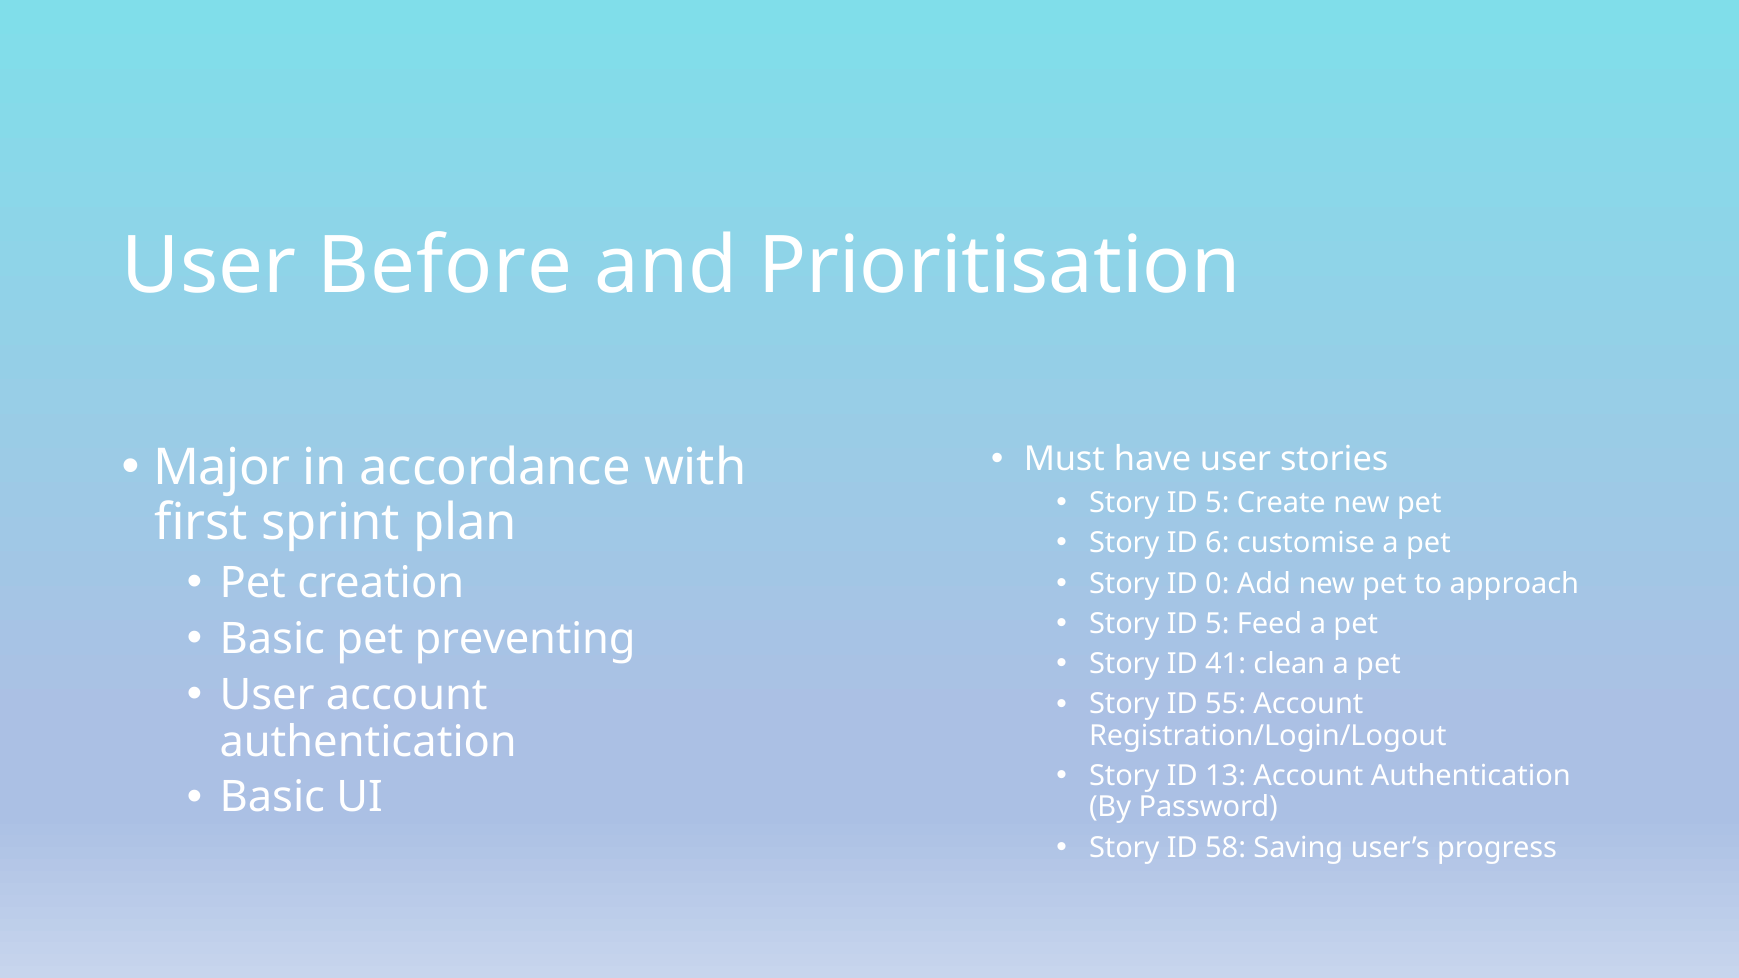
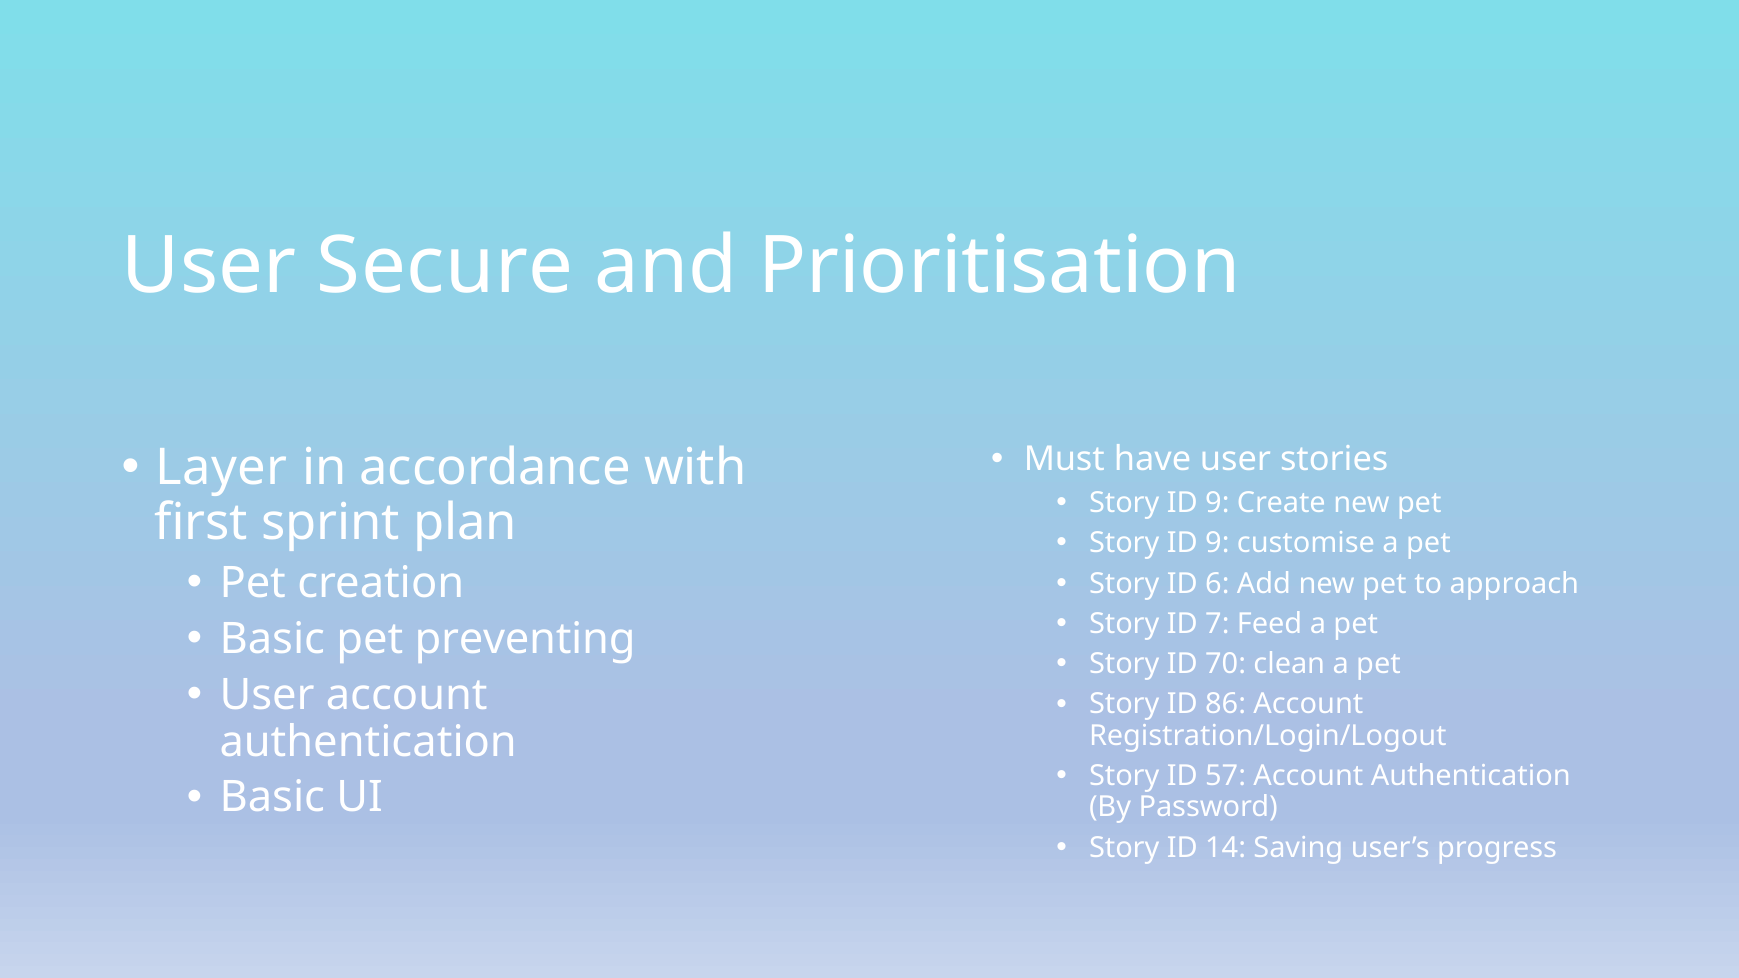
Before: Before -> Secure
Major: Major -> Layer
5 at (1217, 503): 5 -> 9
6 at (1217, 543): 6 -> 9
0: 0 -> 6
5 at (1217, 624): 5 -> 7
41: 41 -> 70
55: 55 -> 86
13: 13 -> 57
58: 58 -> 14
